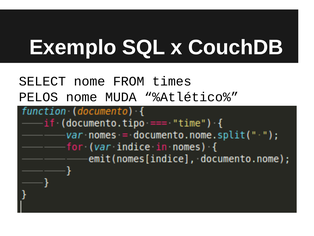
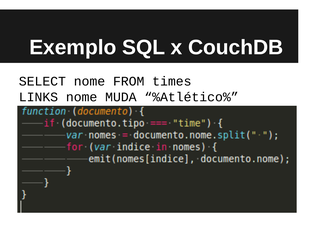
PELOS: PELOS -> LINKS
